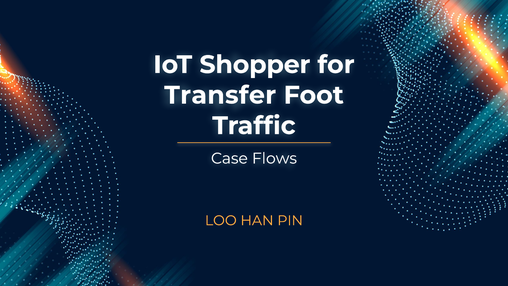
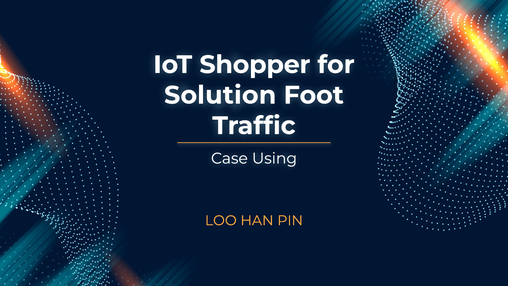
Transfer: Transfer -> Solution
Flows: Flows -> Using
